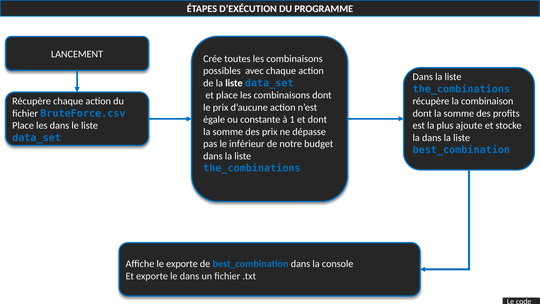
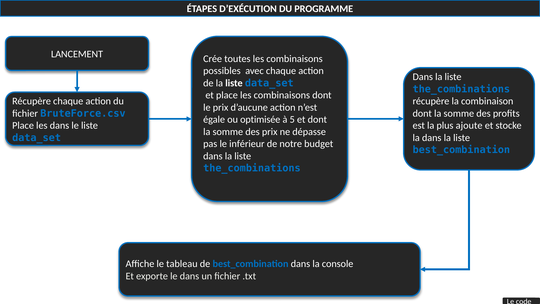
constante: constante -> optimisée
1: 1 -> 5
le exporte: exporte -> tableau
